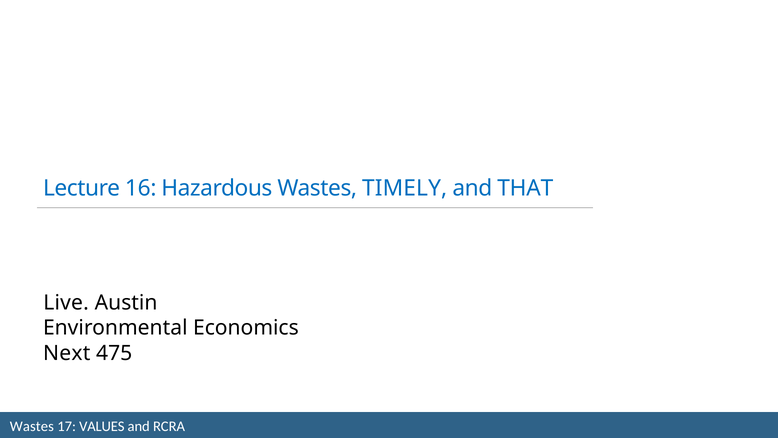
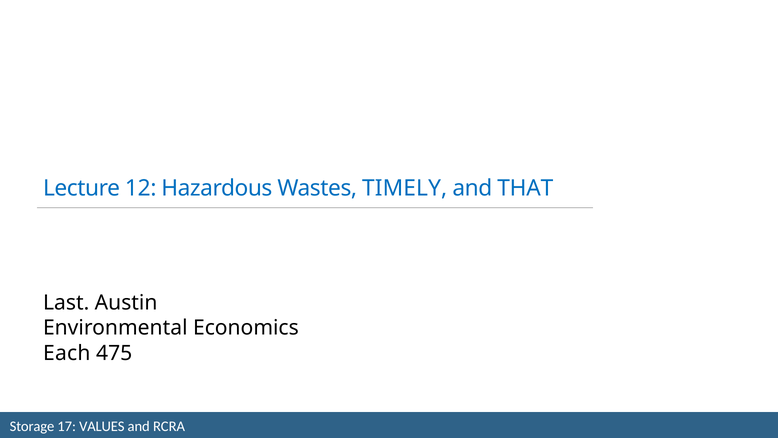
16: 16 -> 12
Live: Live -> Last
Next: Next -> Each
Wastes at (32, 426): Wastes -> Storage
